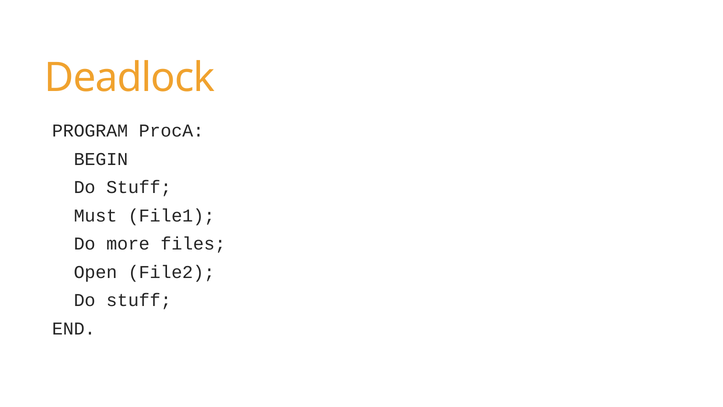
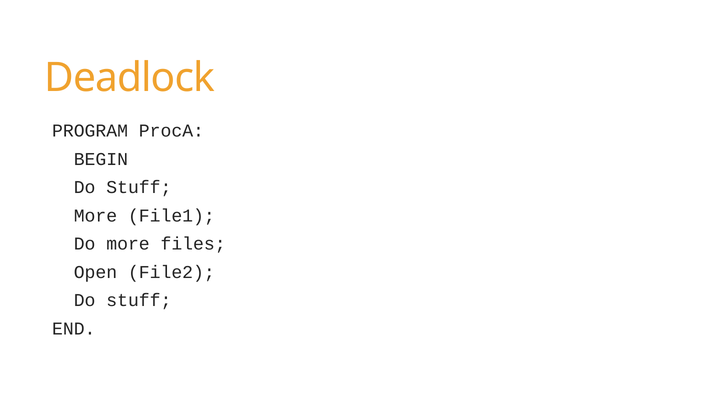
Must at (95, 216): Must -> More
